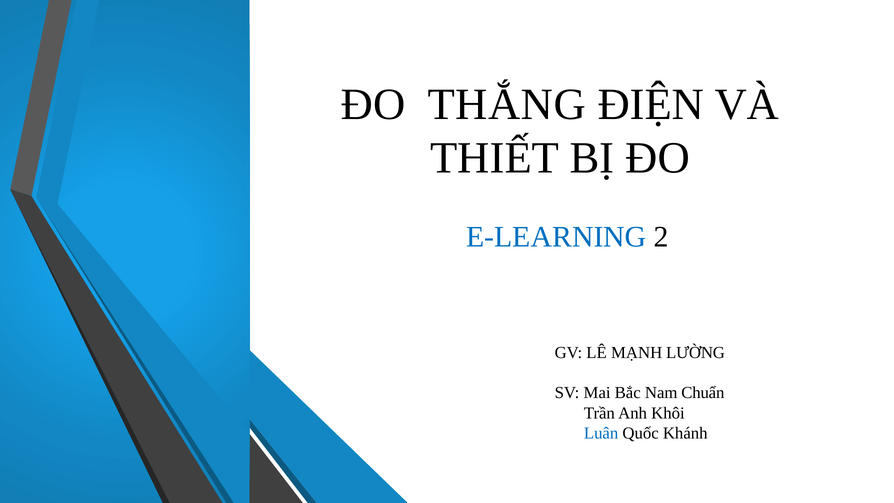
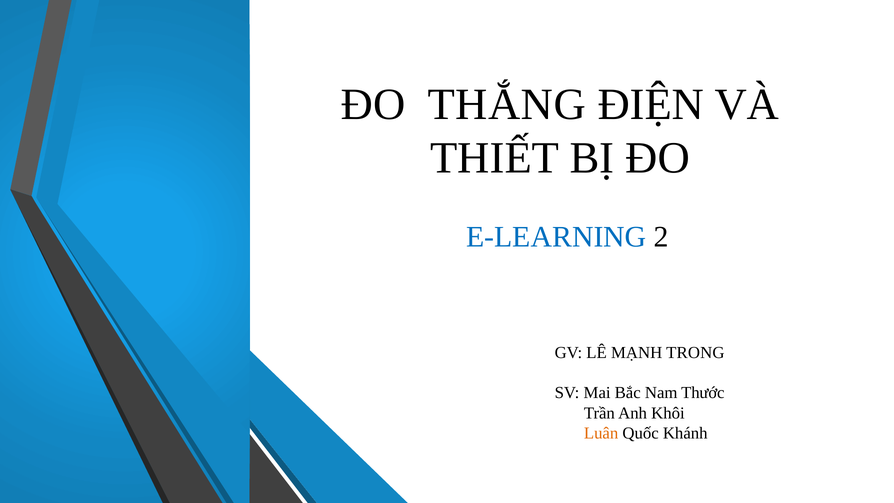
LƯỜNG: LƯỜNG -> TRONG
Chuẩn: Chuẩn -> Thước
Luân colour: blue -> orange
